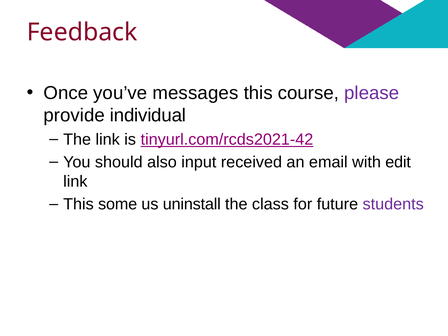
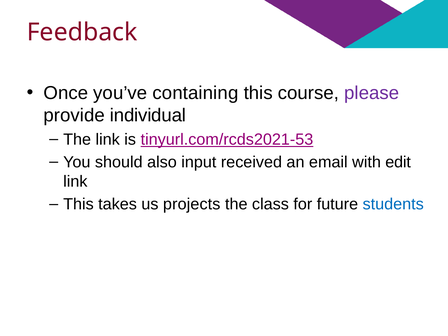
messages: messages -> containing
tinyurl.com/rcds2021-42: tinyurl.com/rcds2021-42 -> tinyurl.com/rcds2021-53
some: some -> takes
uninstall: uninstall -> projects
students colour: purple -> blue
